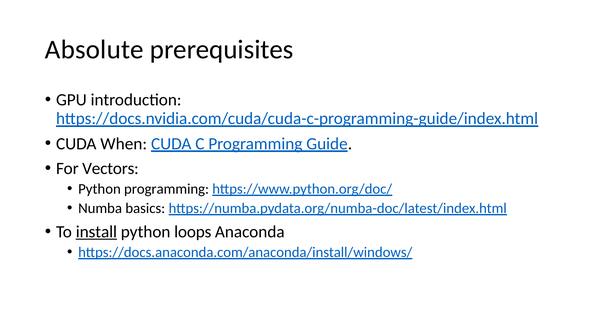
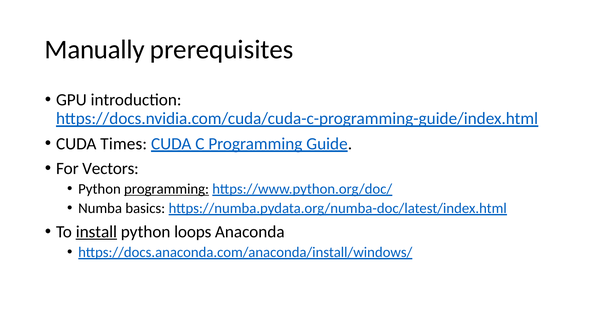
Absolute: Absolute -> Manually
When: When -> Times
programming at (167, 189) underline: none -> present
